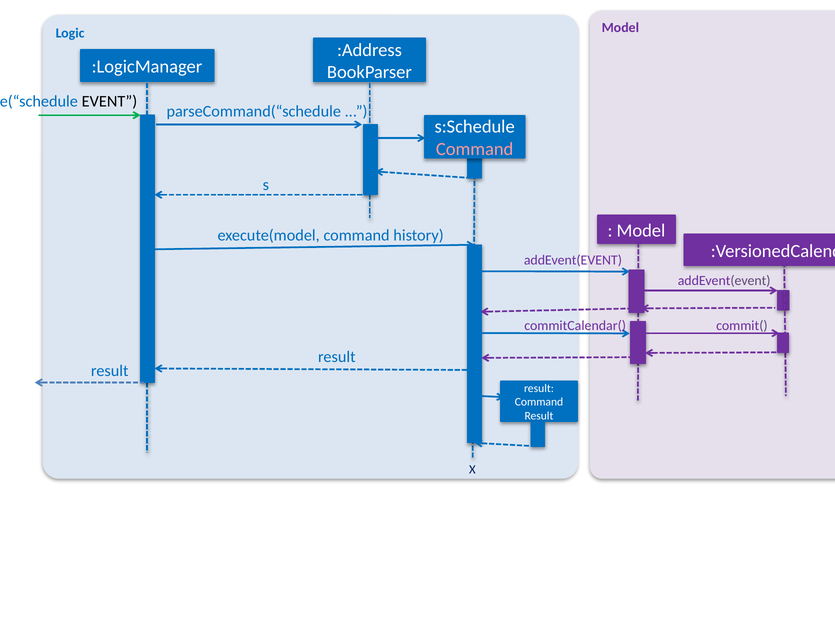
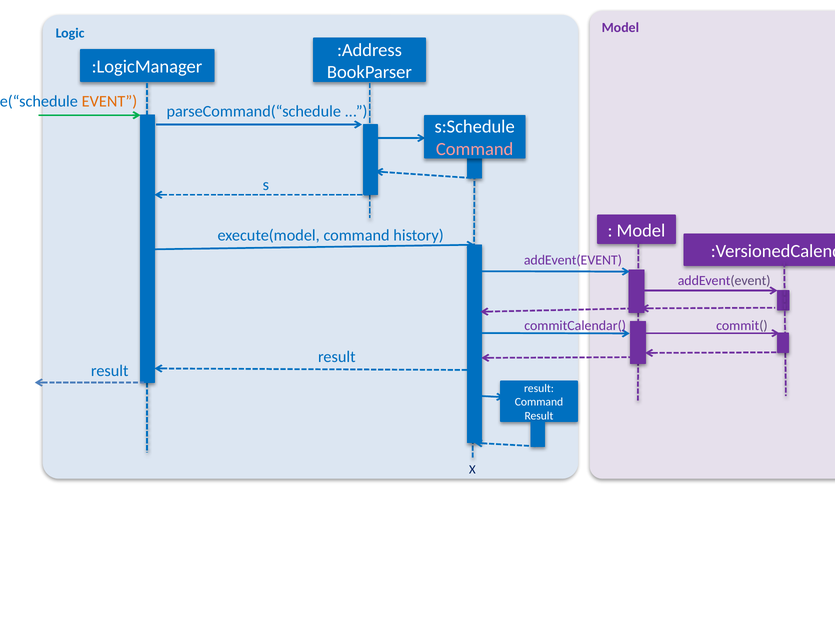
EVENT colour: black -> orange
